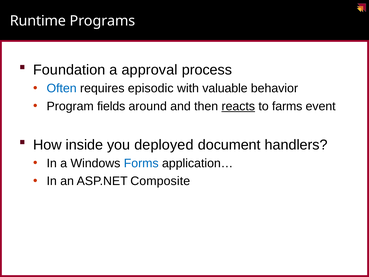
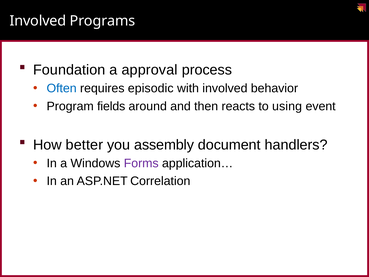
Runtime at (38, 21): Runtime -> Involved
with valuable: valuable -> involved
reacts underline: present -> none
farms: farms -> using
inside: inside -> better
deployed: deployed -> assembly
Forms colour: blue -> purple
Composite: Composite -> Correlation
